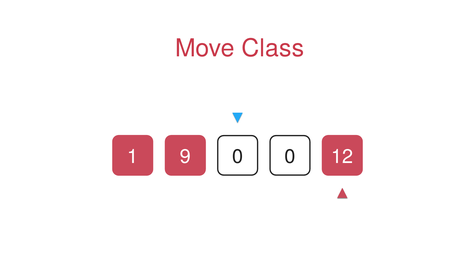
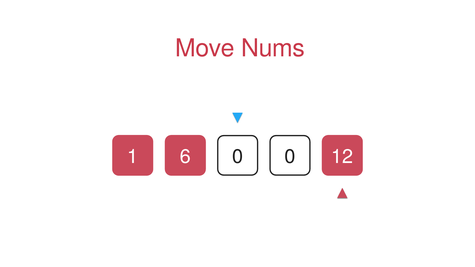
Class: Class -> Nums
9: 9 -> 6
